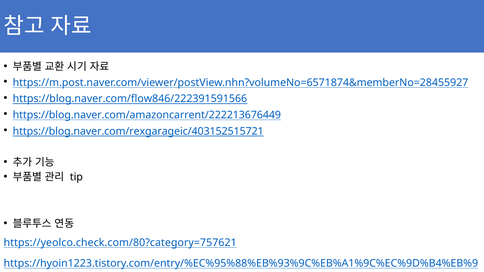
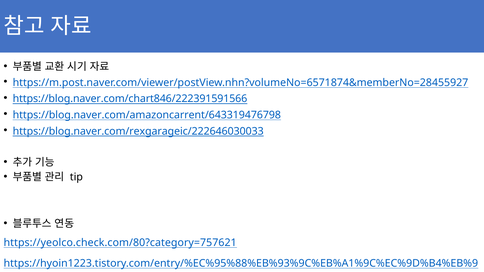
https://blog.naver.com/flow846/222391591566: https://blog.naver.com/flow846/222391591566 -> https://blog.naver.com/chart846/222391591566
https://blog.naver.com/amazoncarrent/222213676449: https://blog.naver.com/amazoncarrent/222213676449 -> https://blog.naver.com/amazoncarrent/643319476798
https://blog.naver.com/rexgarageic/403152515721: https://blog.naver.com/rexgarageic/403152515721 -> https://blog.naver.com/rexgarageic/222646030033
